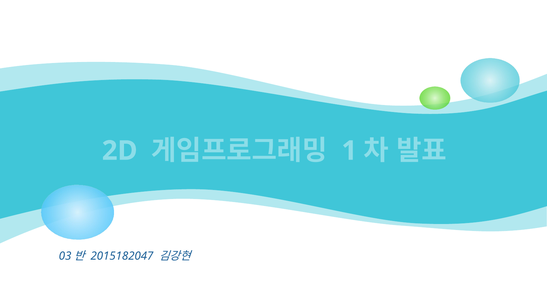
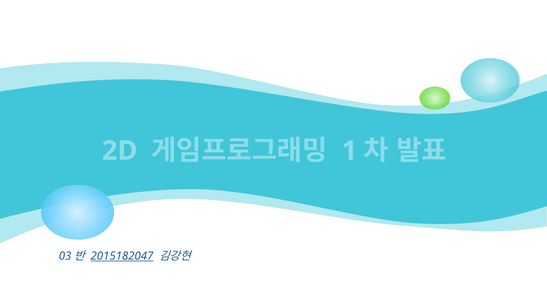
2015182047 underline: none -> present
